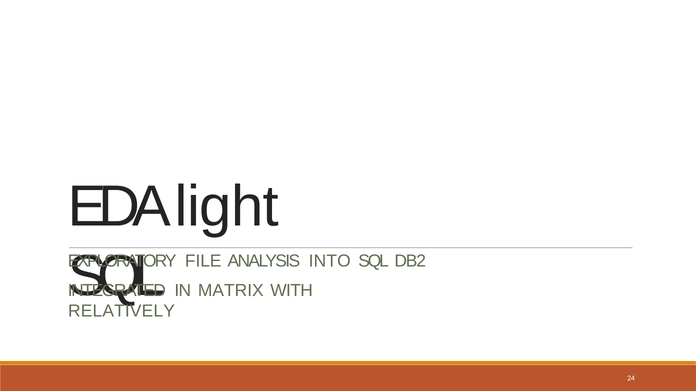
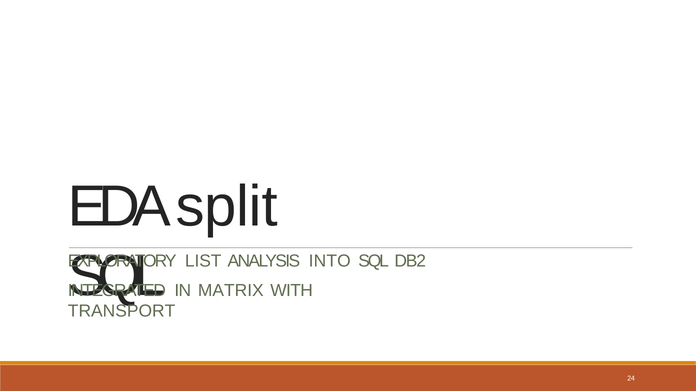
light: light -> split
FILE: FILE -> LIST
RELATIVELY: RELATIVELY -> TRANSPORT
